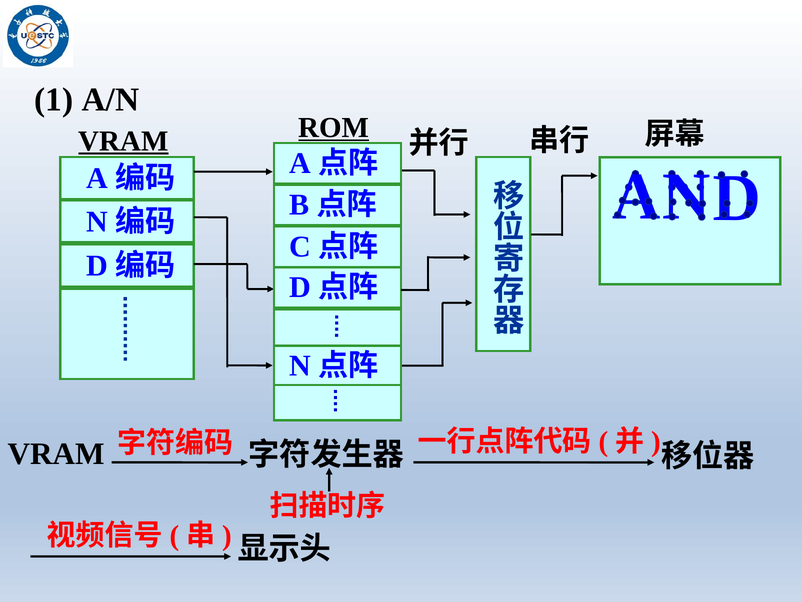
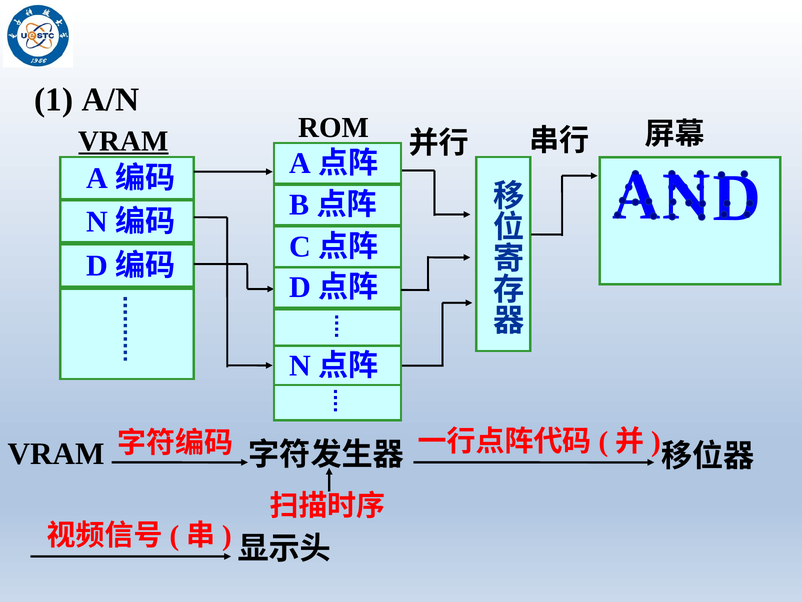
ROM underline: present -> none
